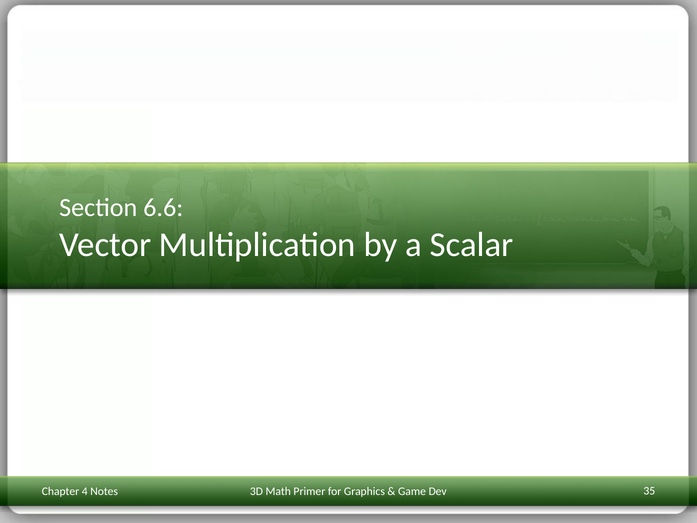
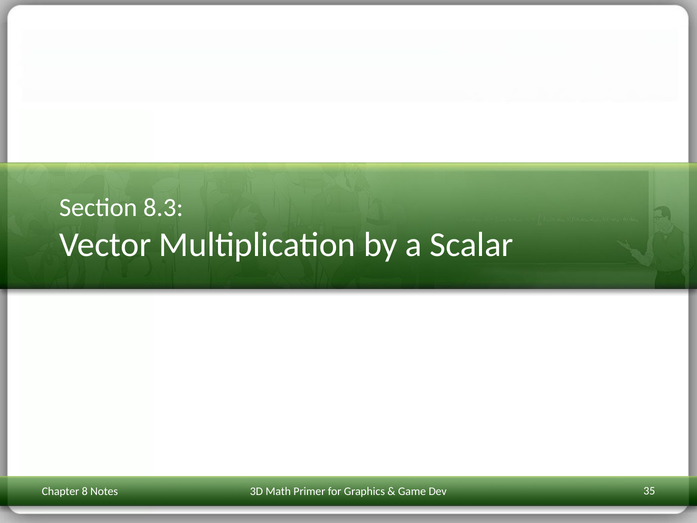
6.6: 6.6 -> 8.3
4: 4 -> 8
